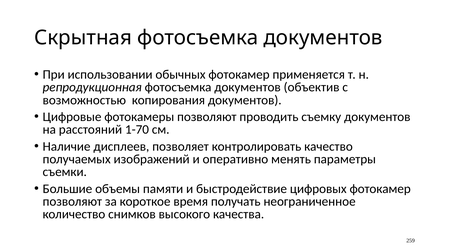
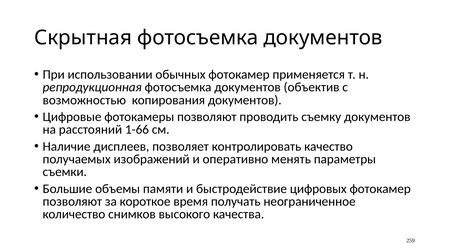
1-70: 1-70 -> 1-66
